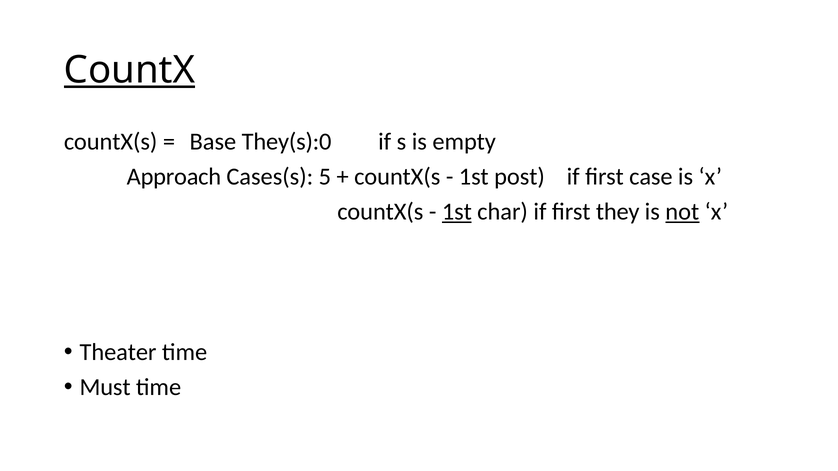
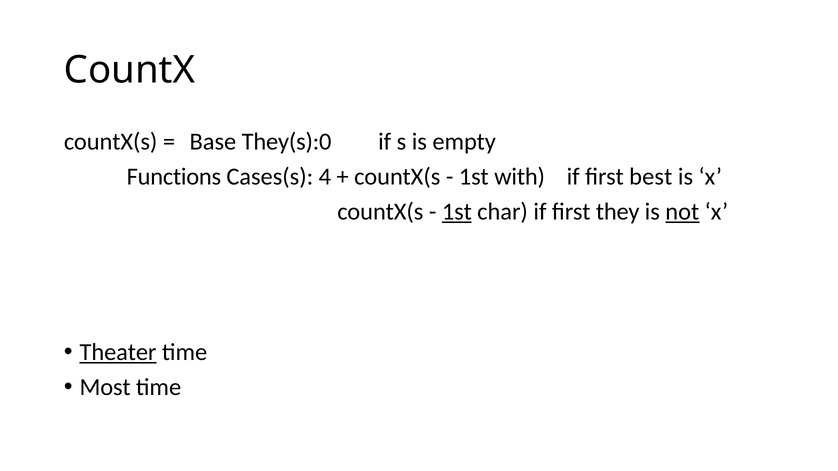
CountX underline: present -> none
Approach: Approach -> Functions
5: 5 -> 4
post: post -> with
case: case -> best
Theater underline: none -> present
Must: Must -> Most
